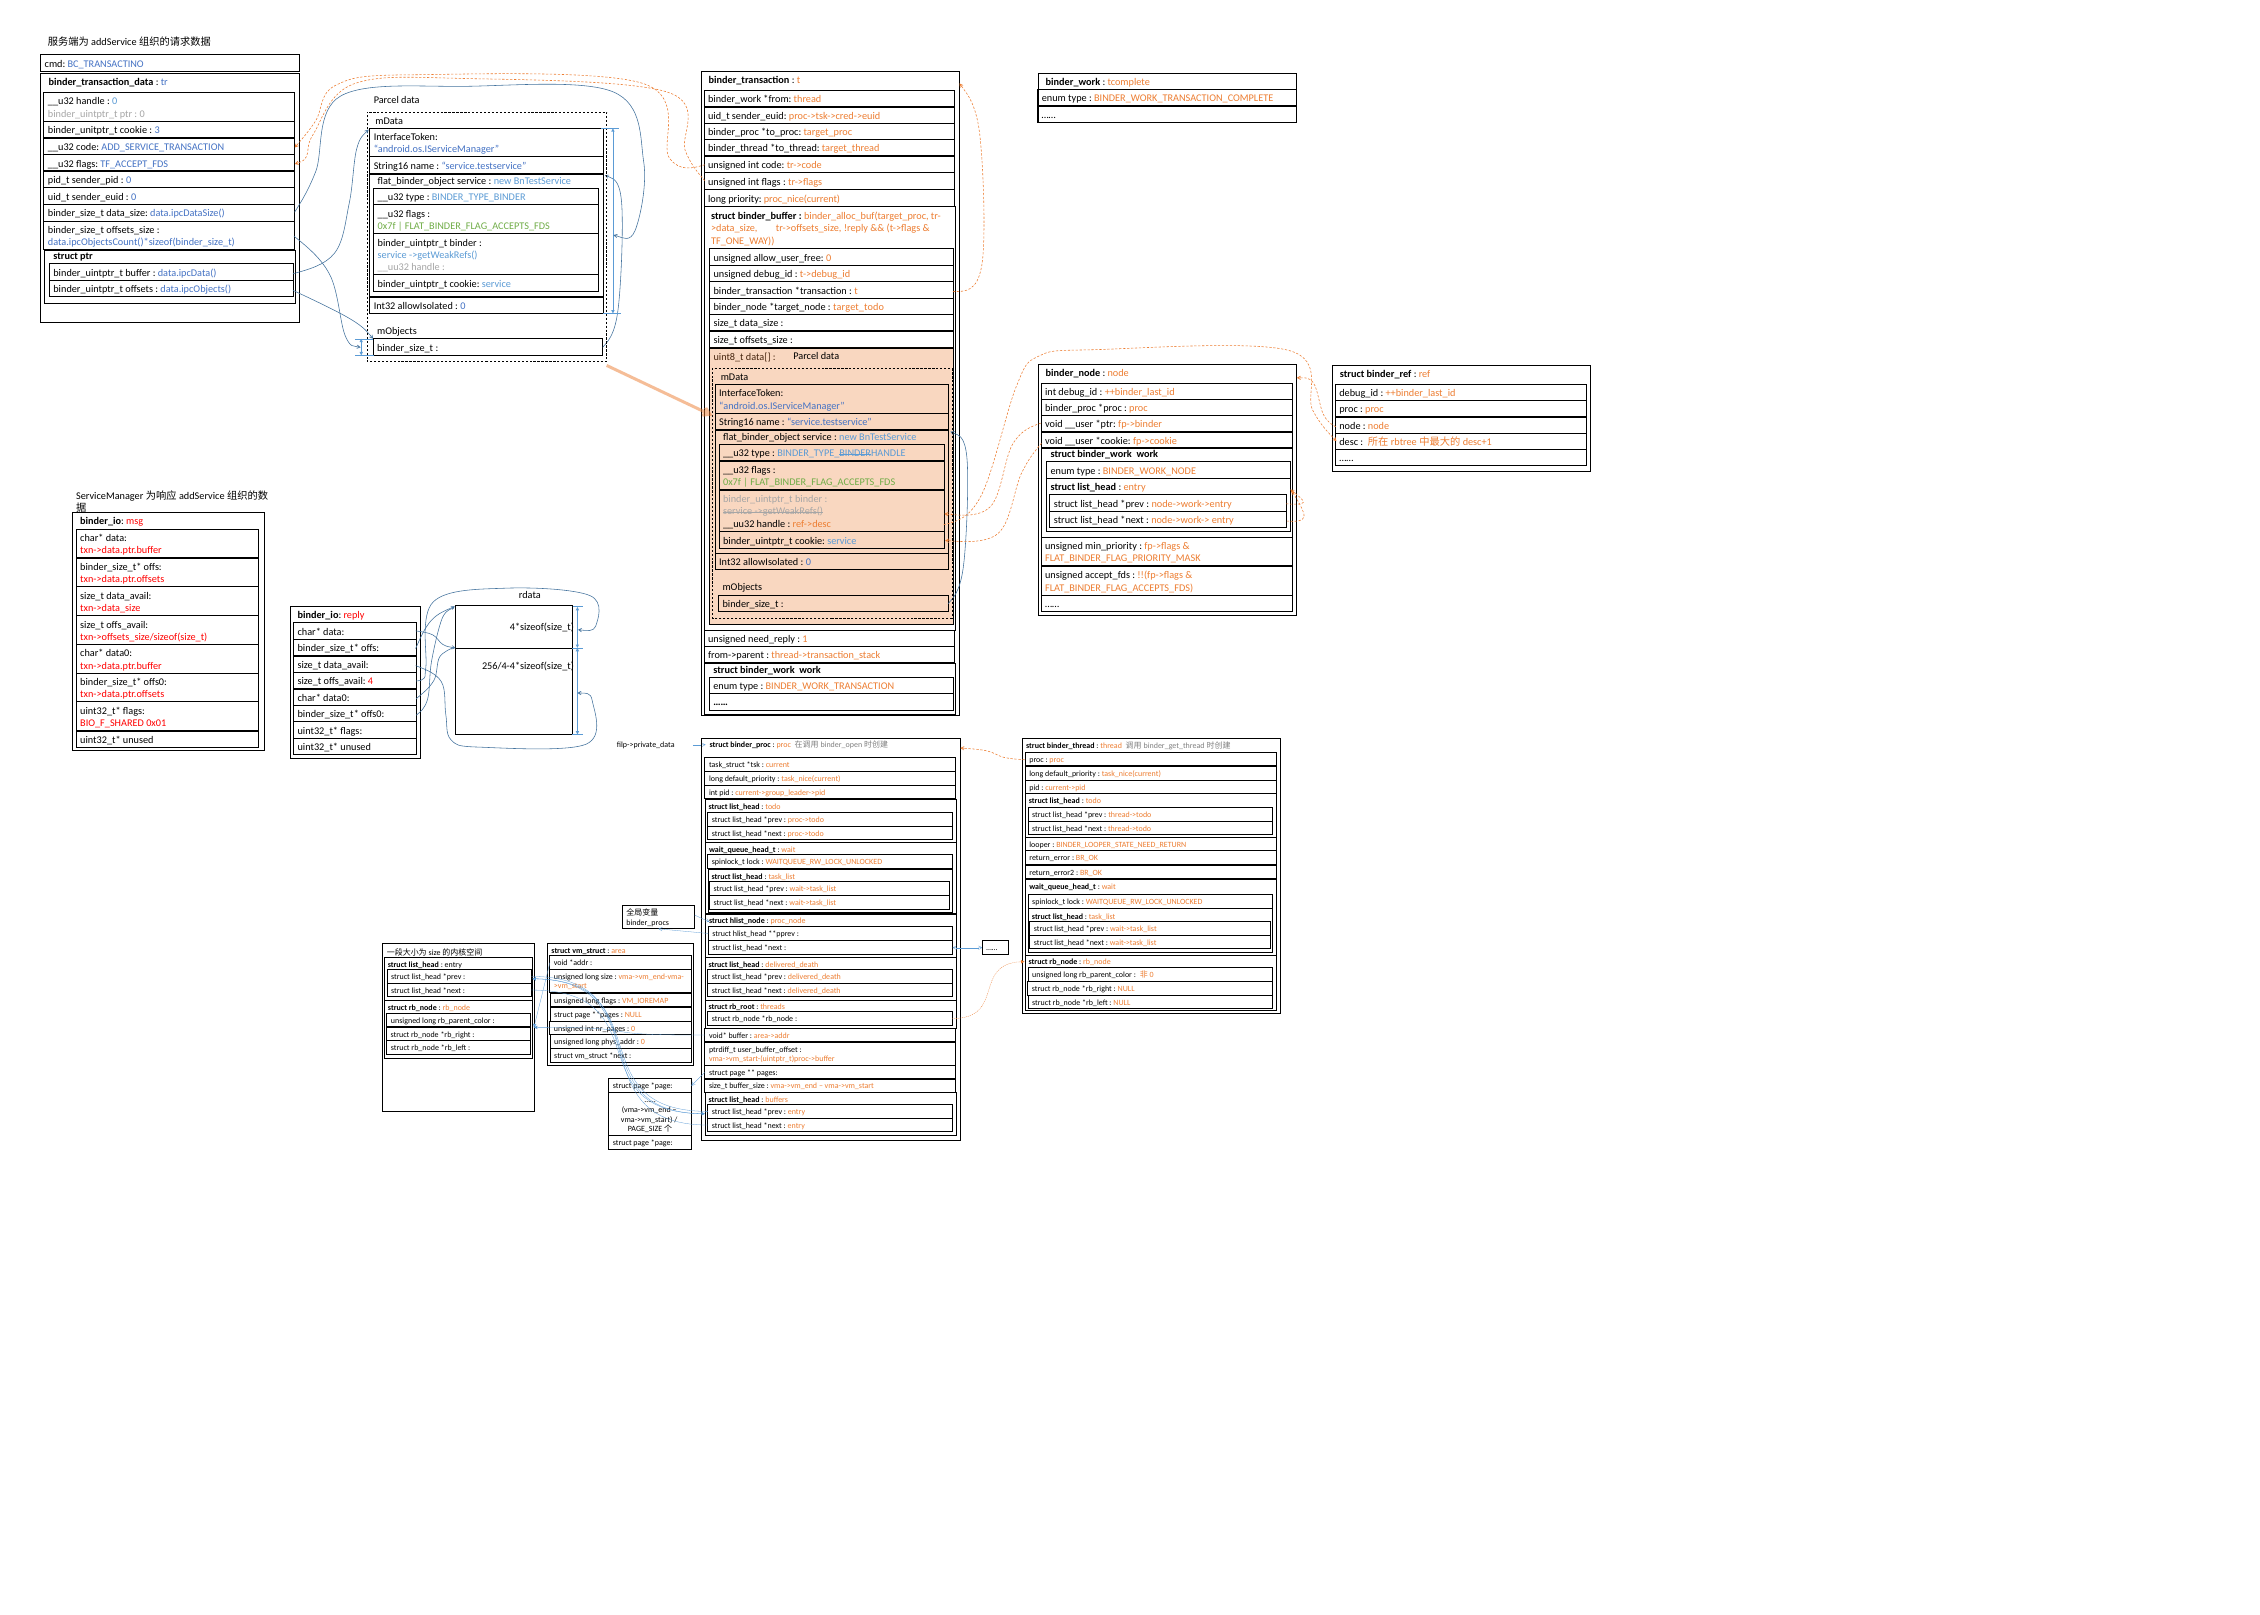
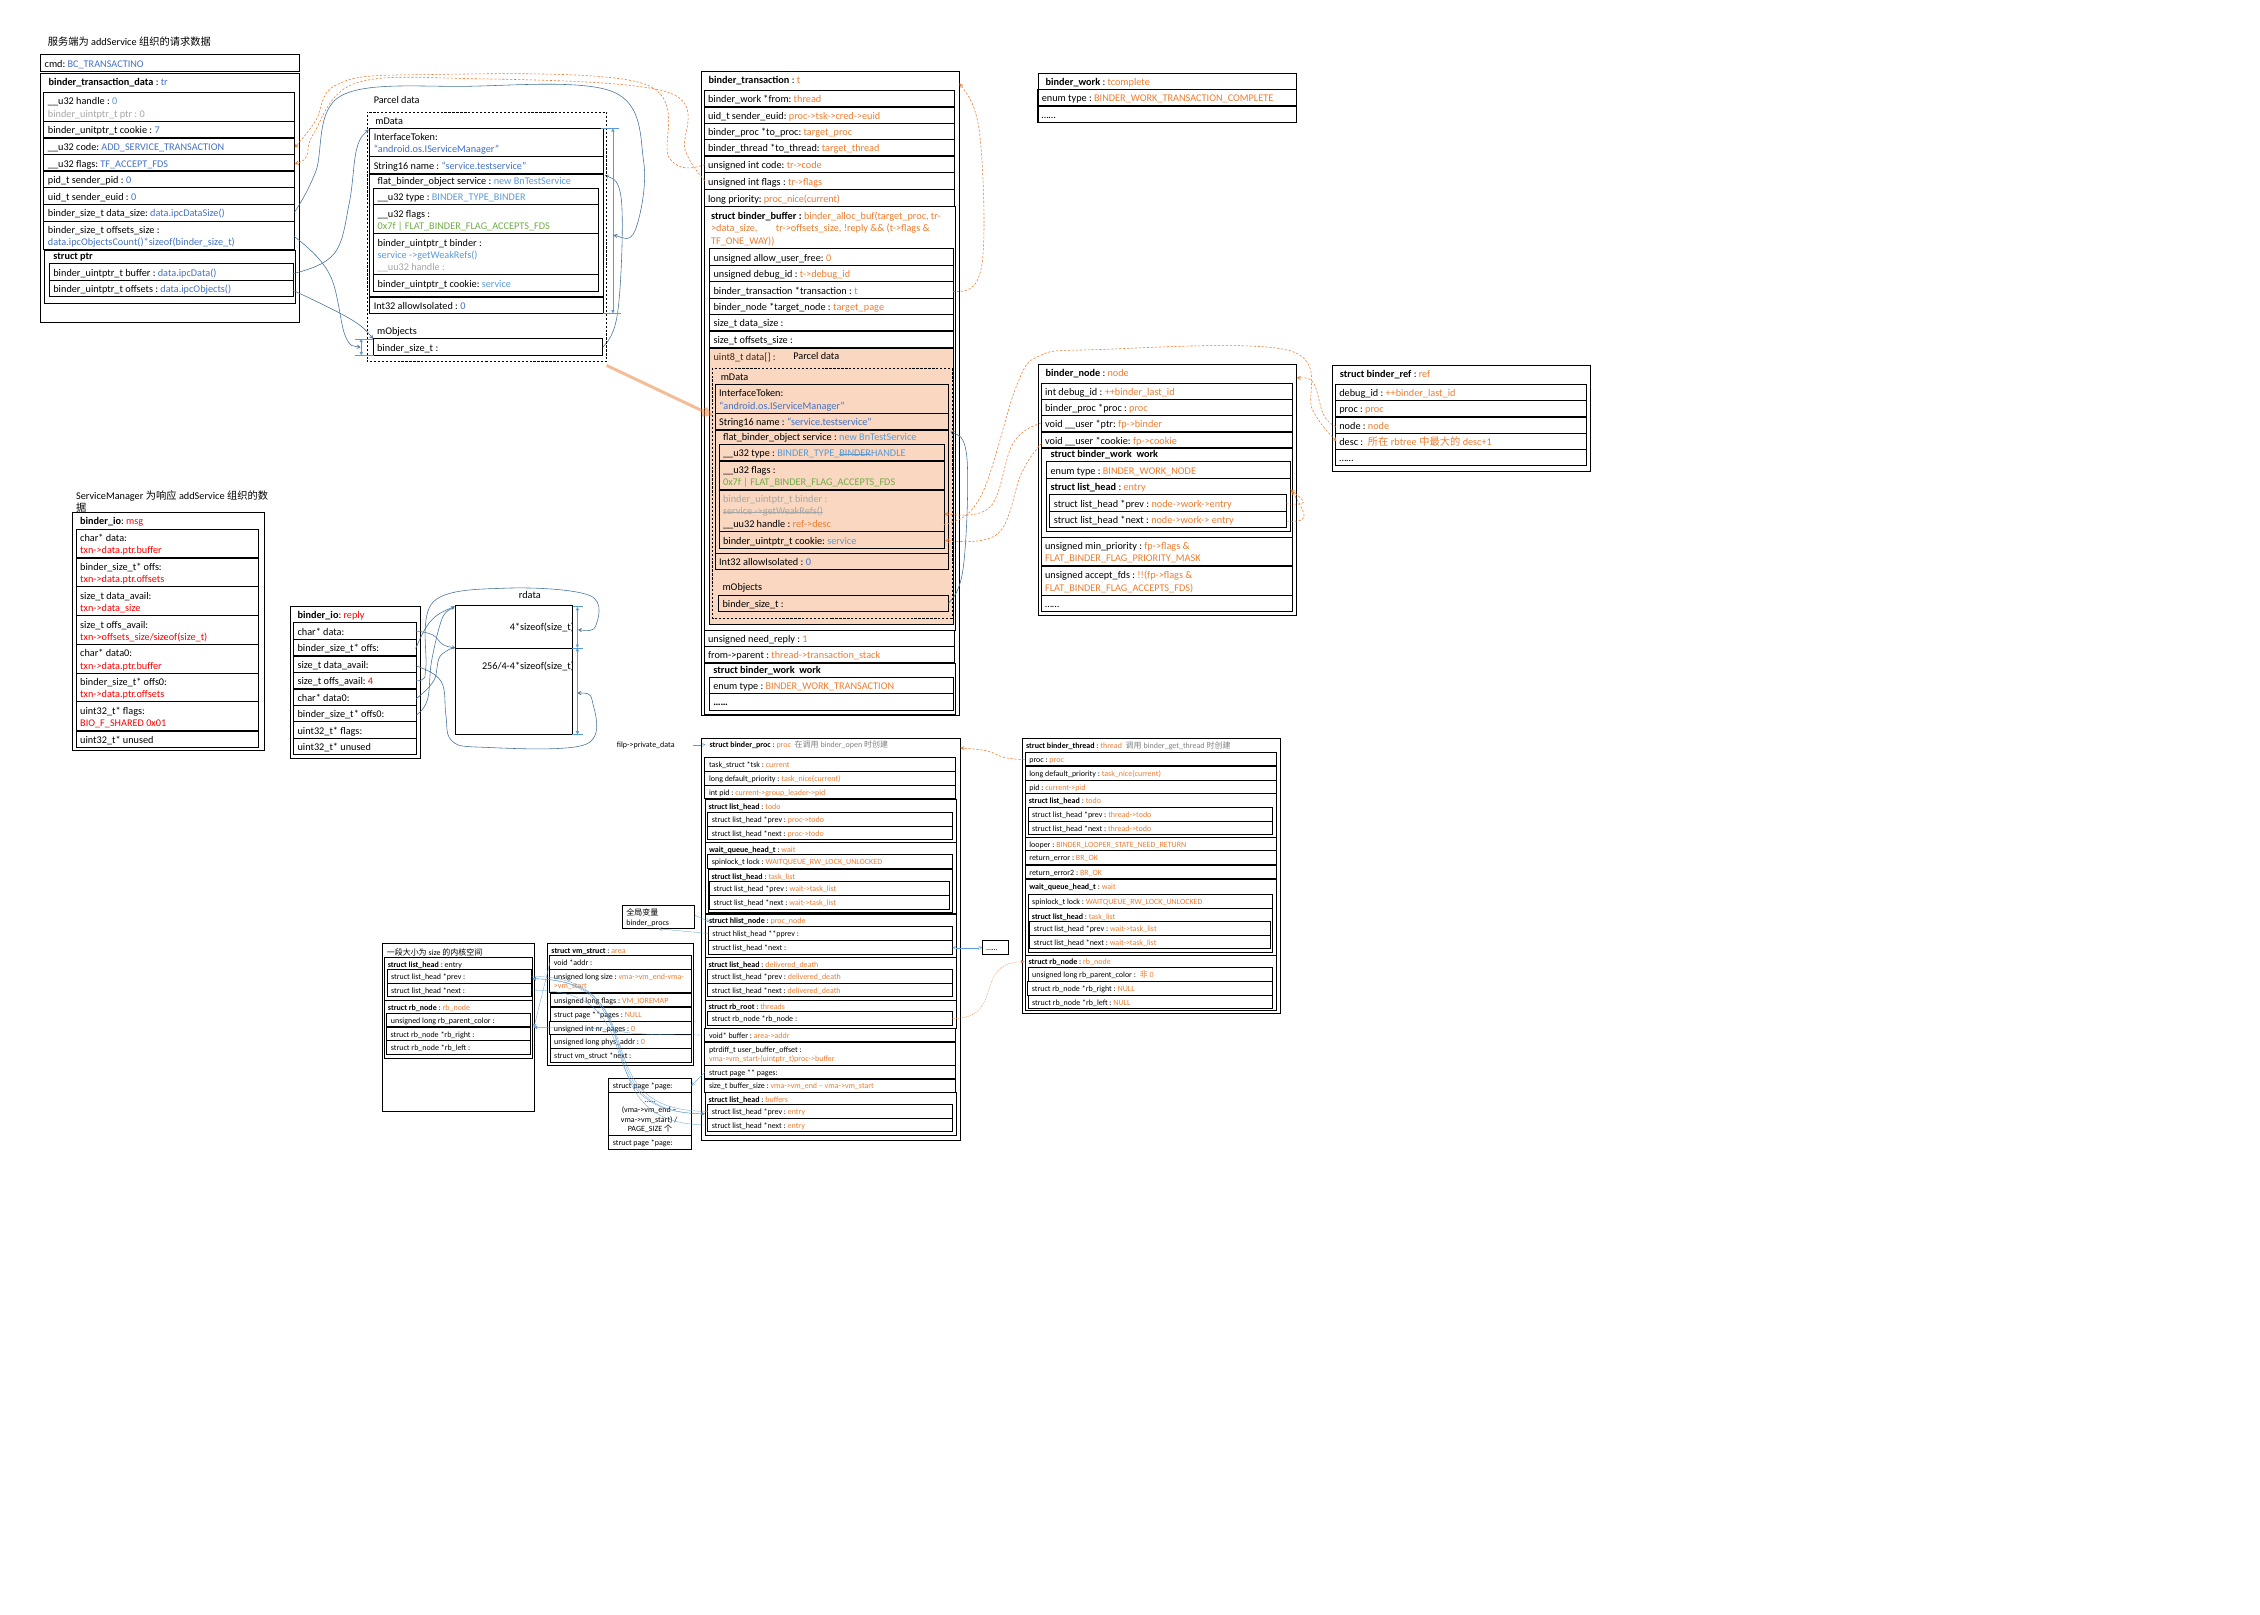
3: 3 -> 7
target_todo: target_todo -> target_page
